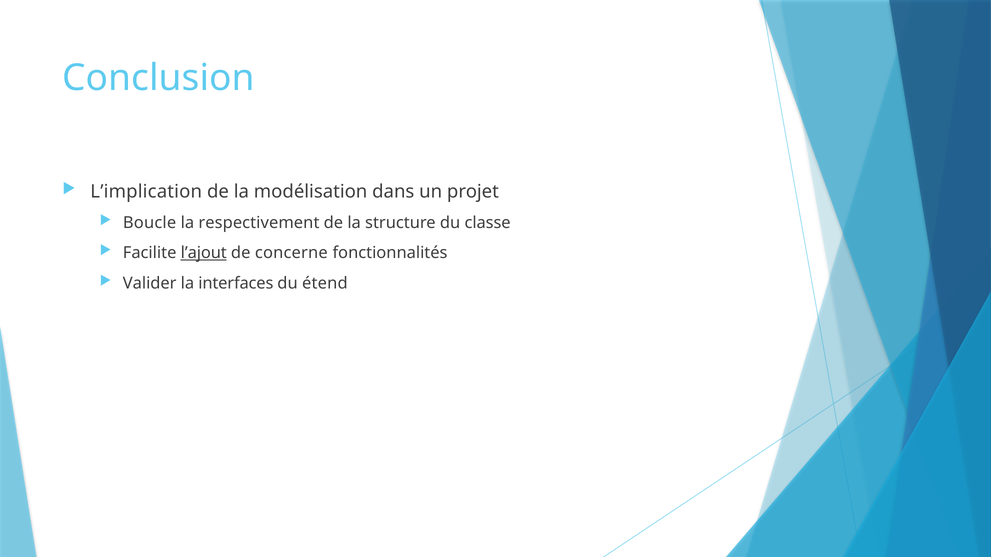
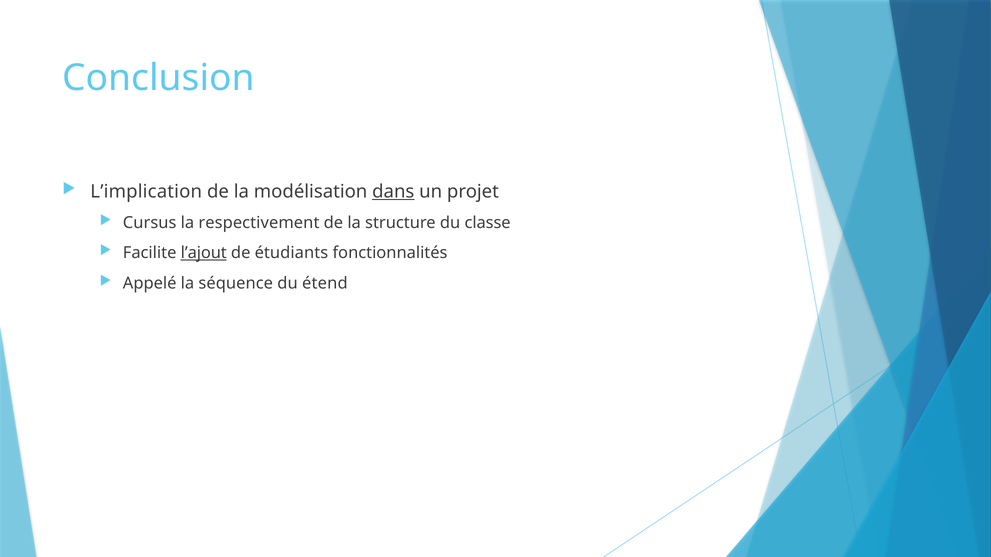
dans underline: none -> present
Boucle: Boucle -> Cursus
concerne: concerne -> étudiants
Valider: Valider -> Appelé
interfaces: interfaces -> séquence
